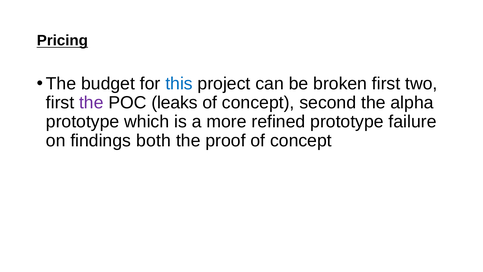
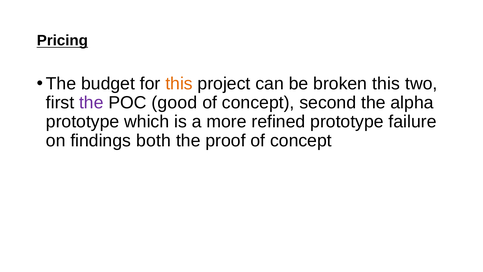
this at (179, 84) colour: blue -> orange
broken first: first -> this
leaks: leaks -> good
